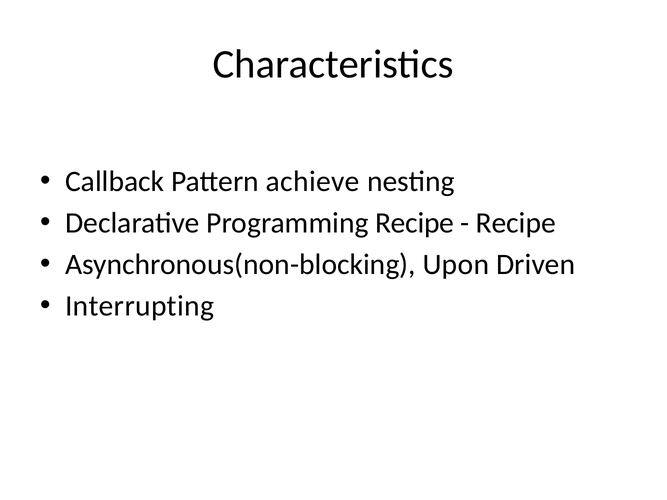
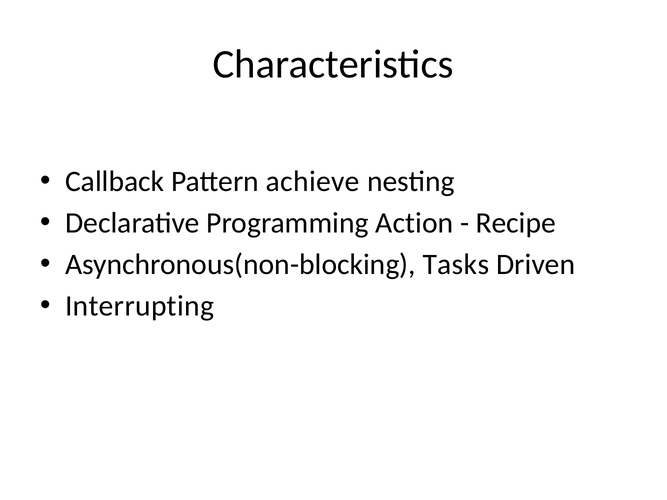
Programming Recipe: Recipe -> Action
Upon: Upon -> Tasks
